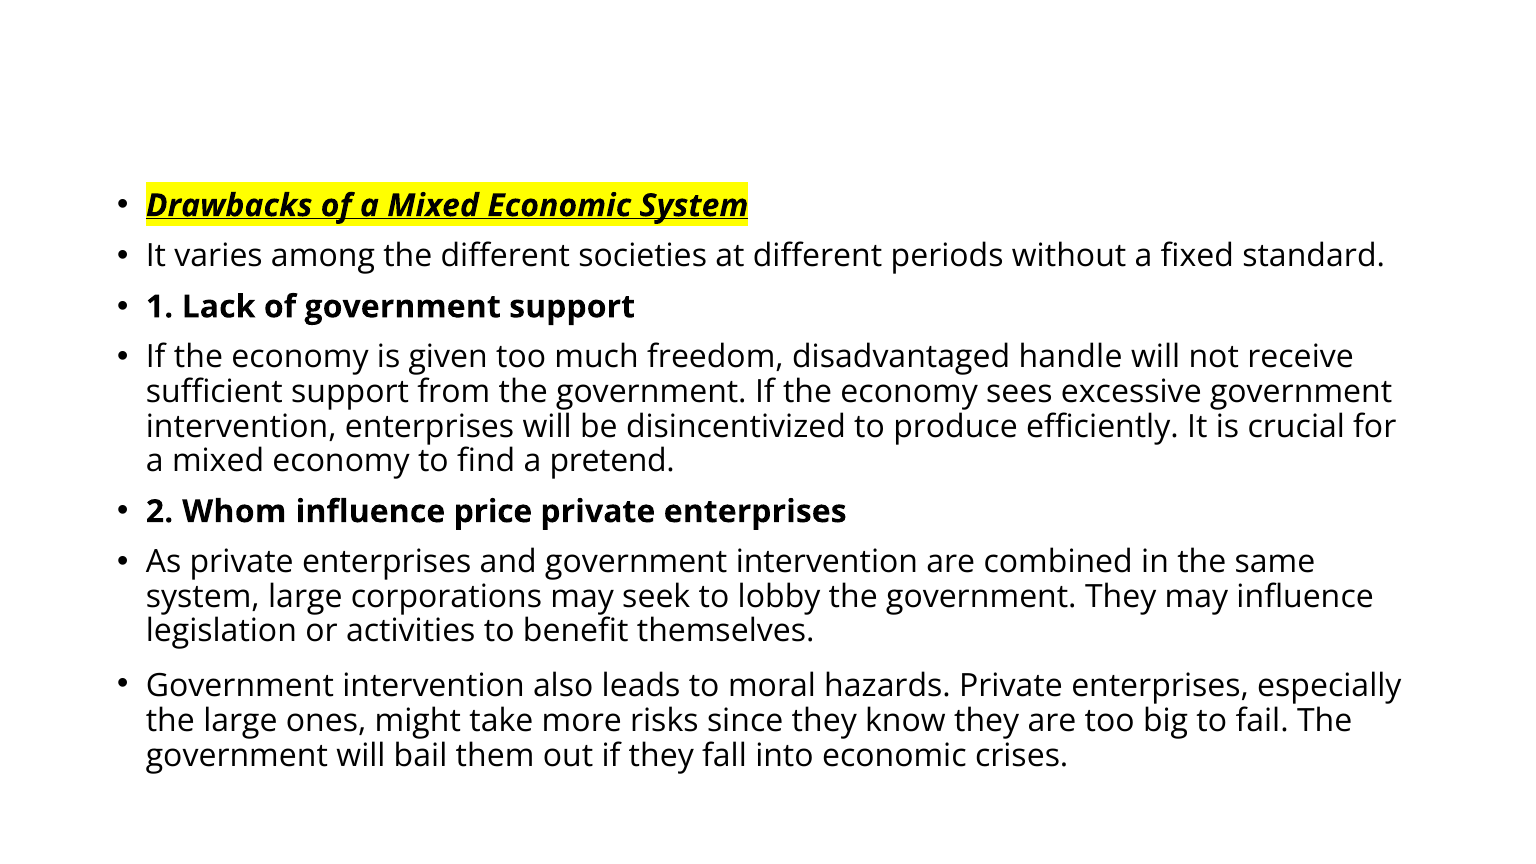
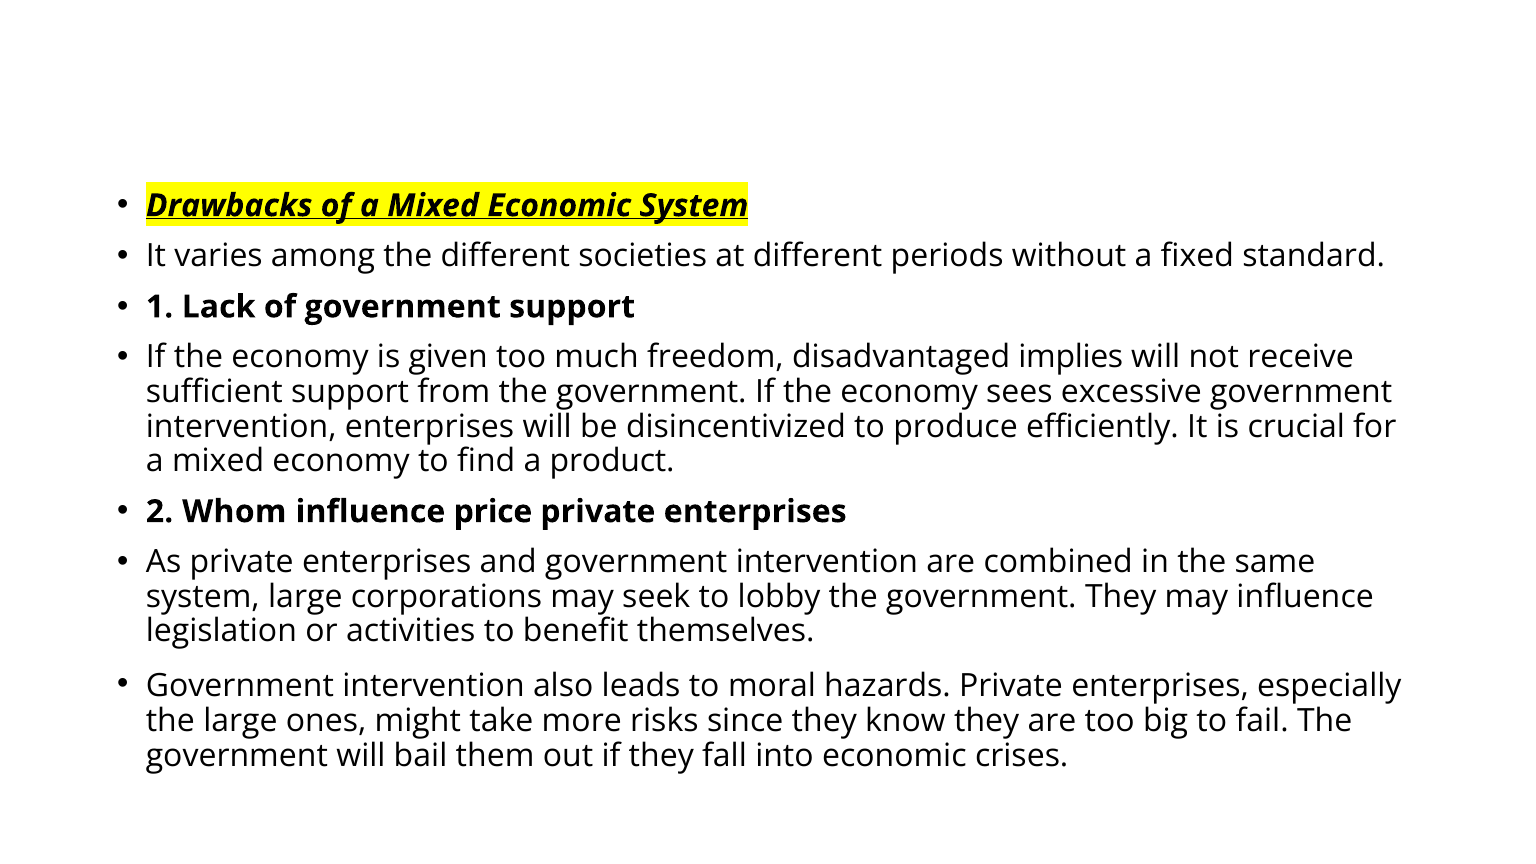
handle: handle -> implies
pretend: pretend -> product
